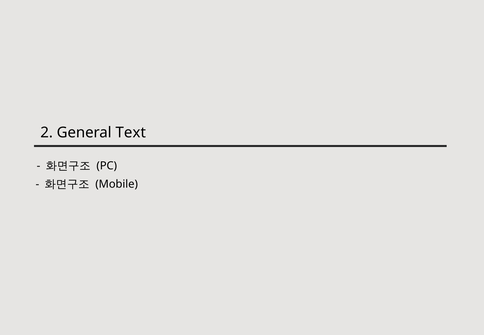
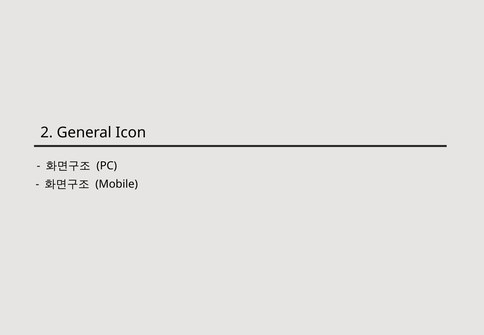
Text: Text -> Icon
